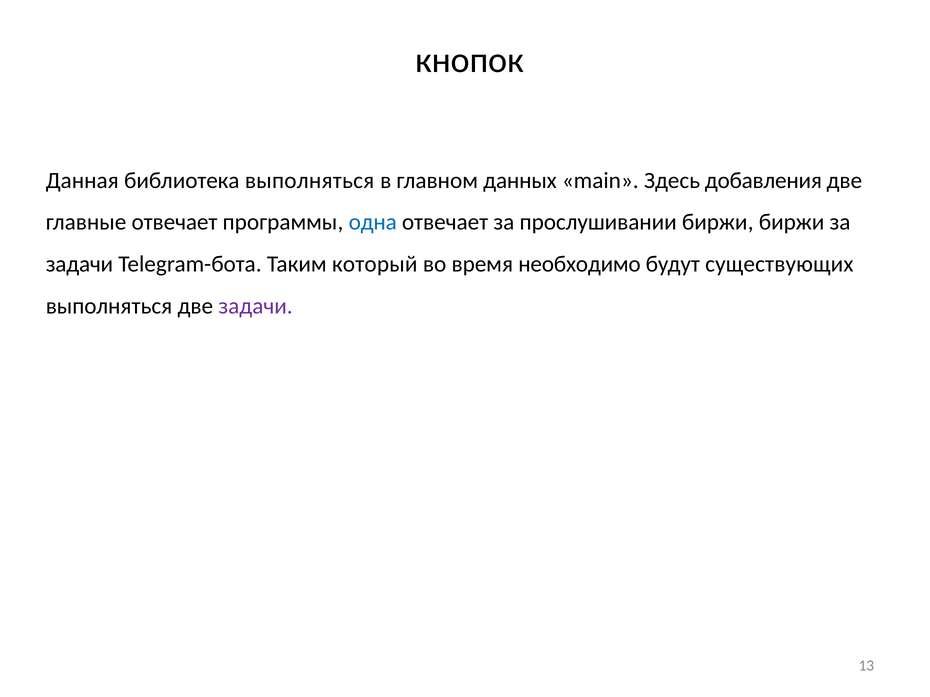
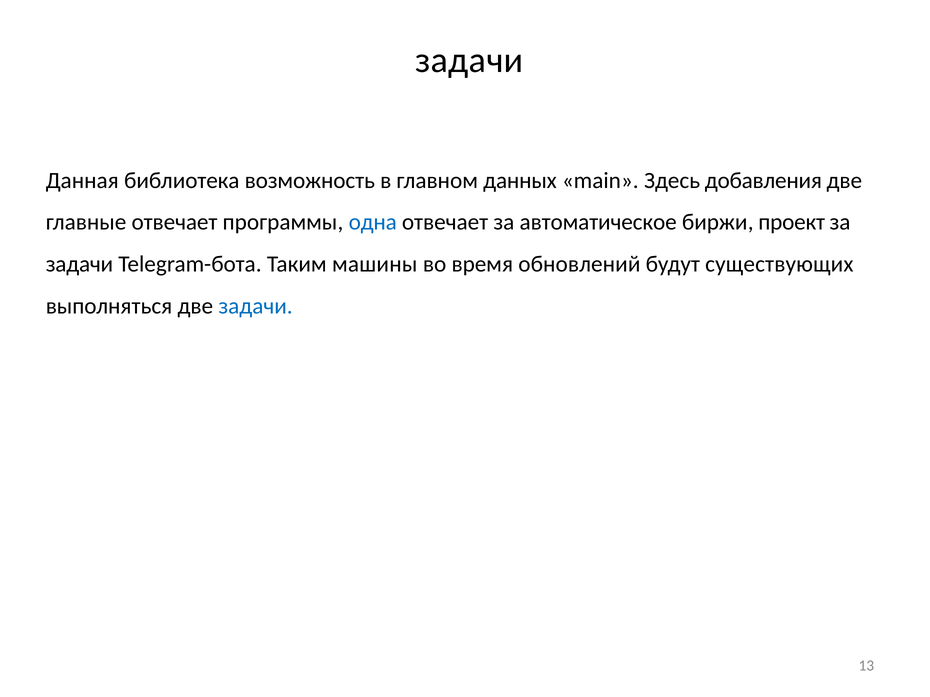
кнопок at (469, 61): кнопок -> задачи
библиотека выполняться: выполняться -> возможность
прослушивании: прослушивании -> автоматическое
биржи биржи: биржи -> проект
который: который -> машины
необходимо: необходимо -> обновлений
задачи at (256, 306) colour: purple -> blue
